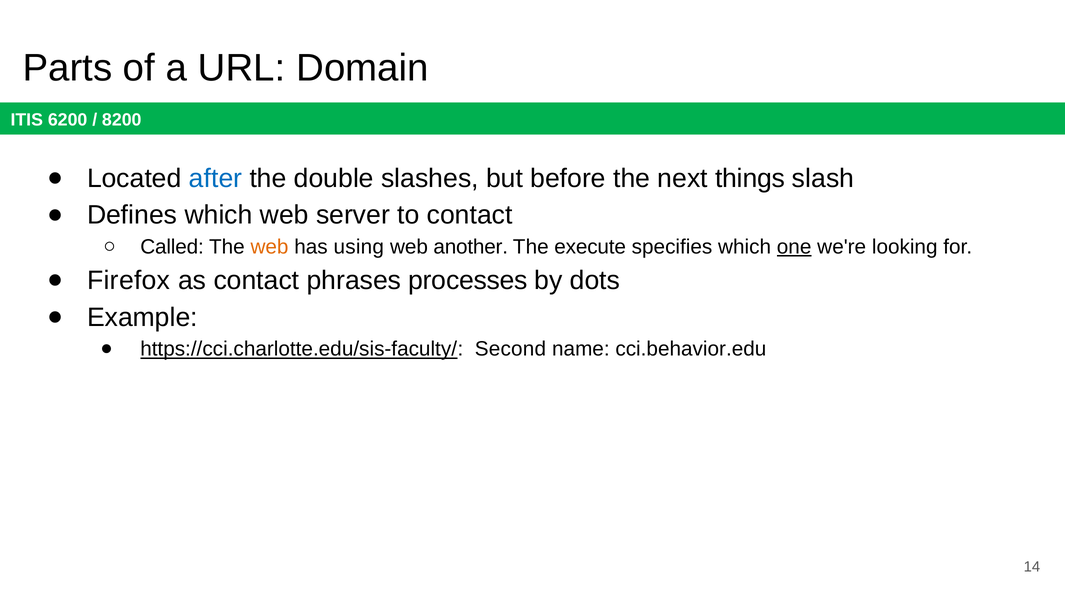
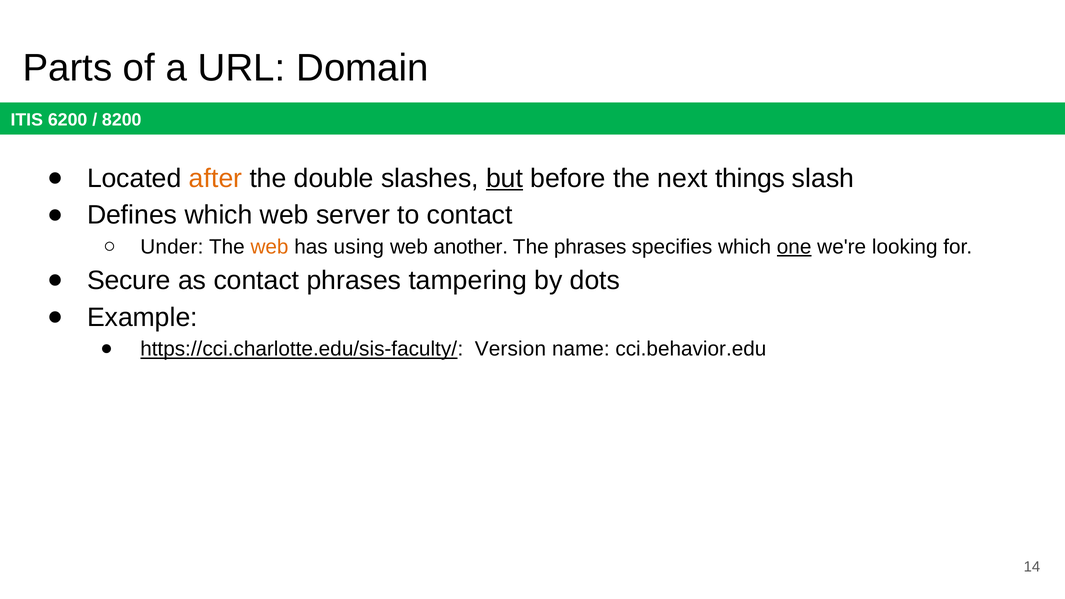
after colour: blue -> orange
but underline: none -> present
Called: Called -> Under
The execute: execute -> phrases
Firefox: Firefox -> Secure
processes: processes -> tampering
Second: Second -> Version
